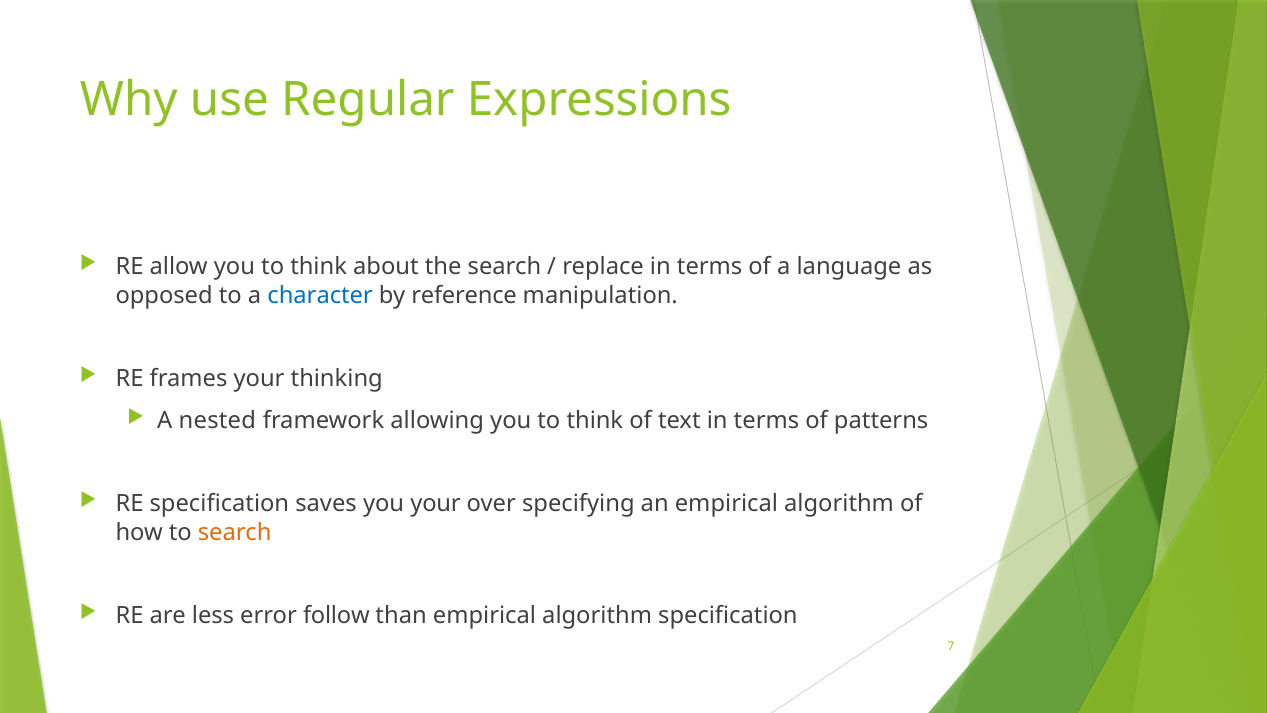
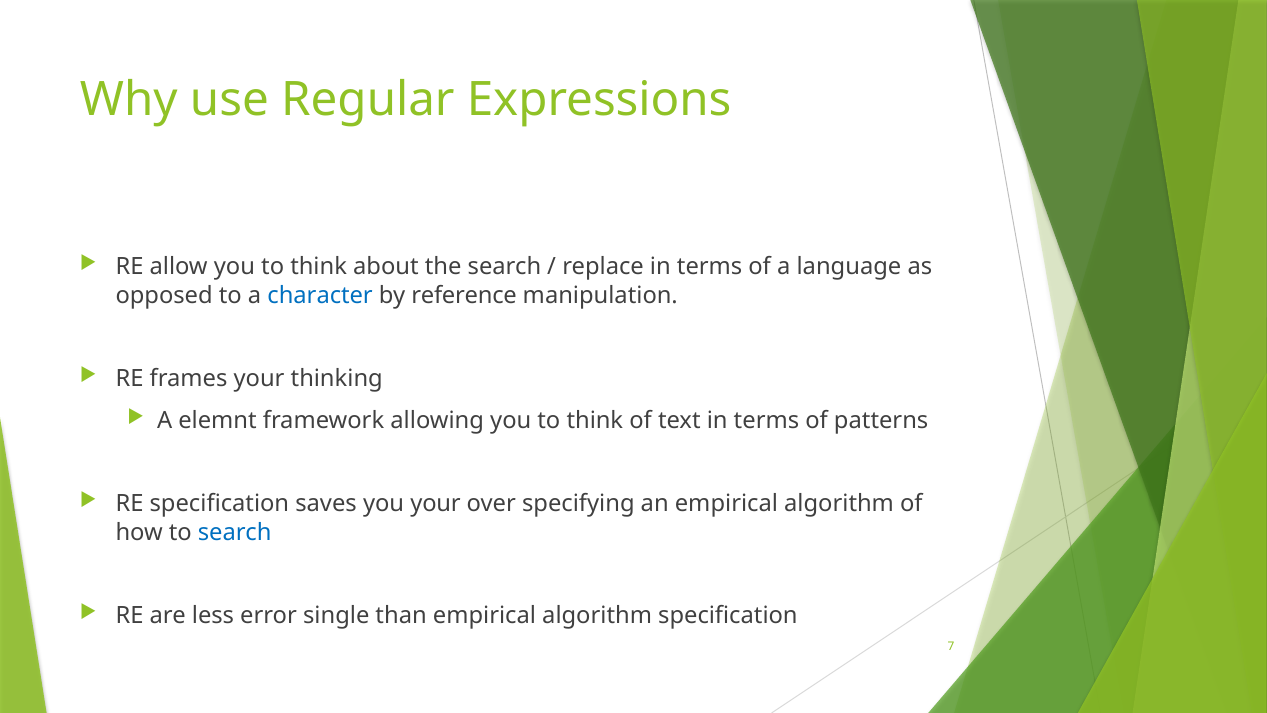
nested: nested -> elemnt
search at (235, 532) colour: orange -> blue
follow: follow -> single
